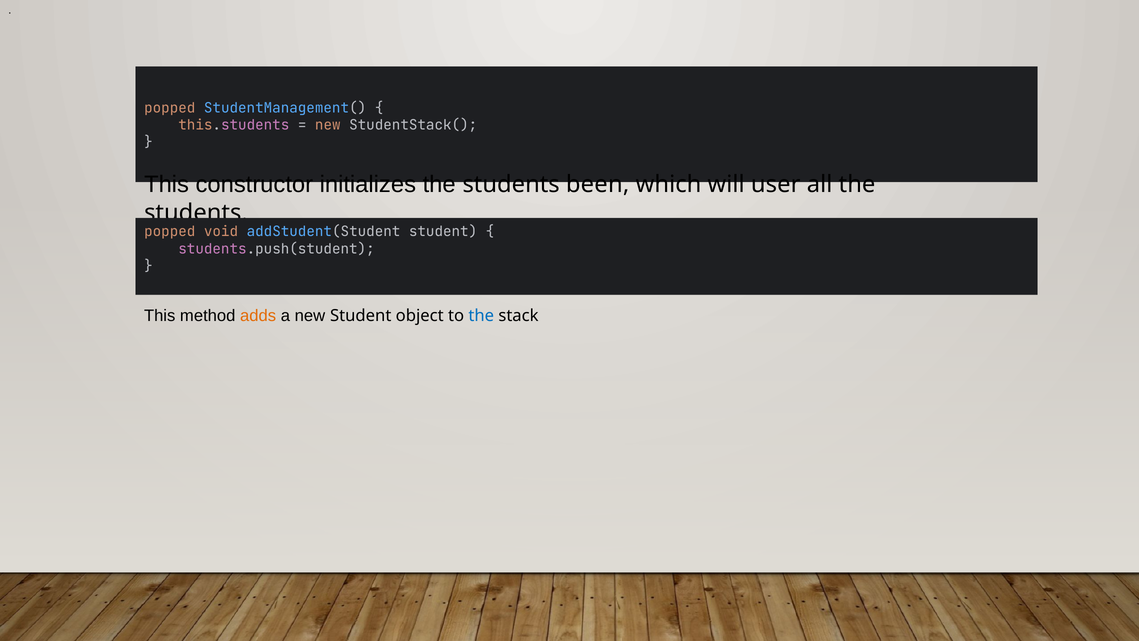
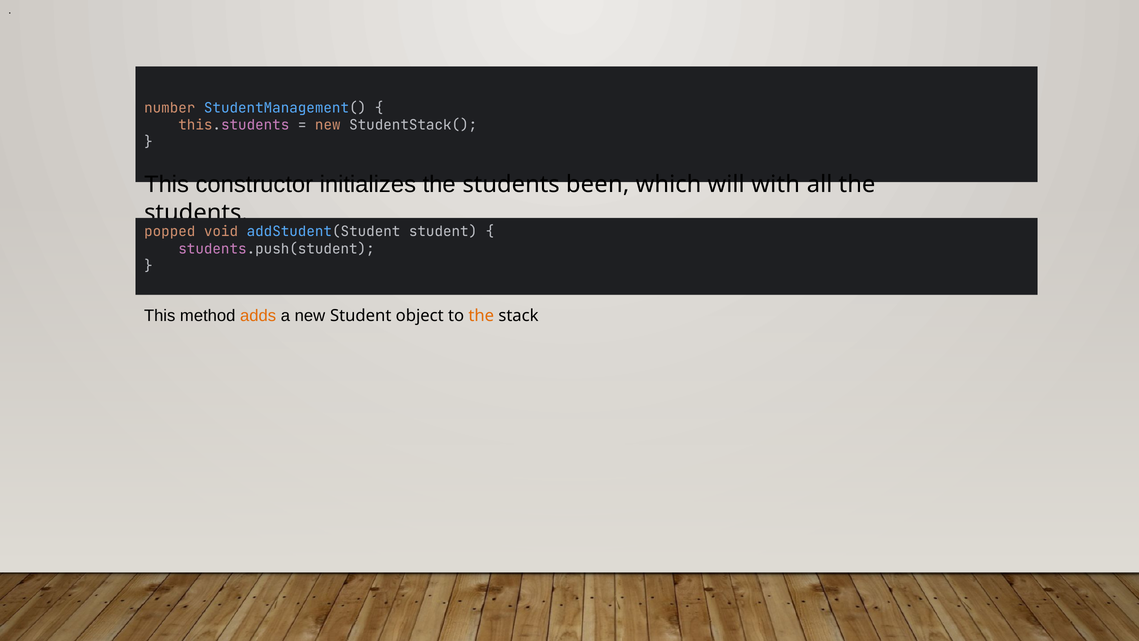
popped at (170, 108): popped -> number
user: user -> with
the at (481, 315) colour: blue -> orange
